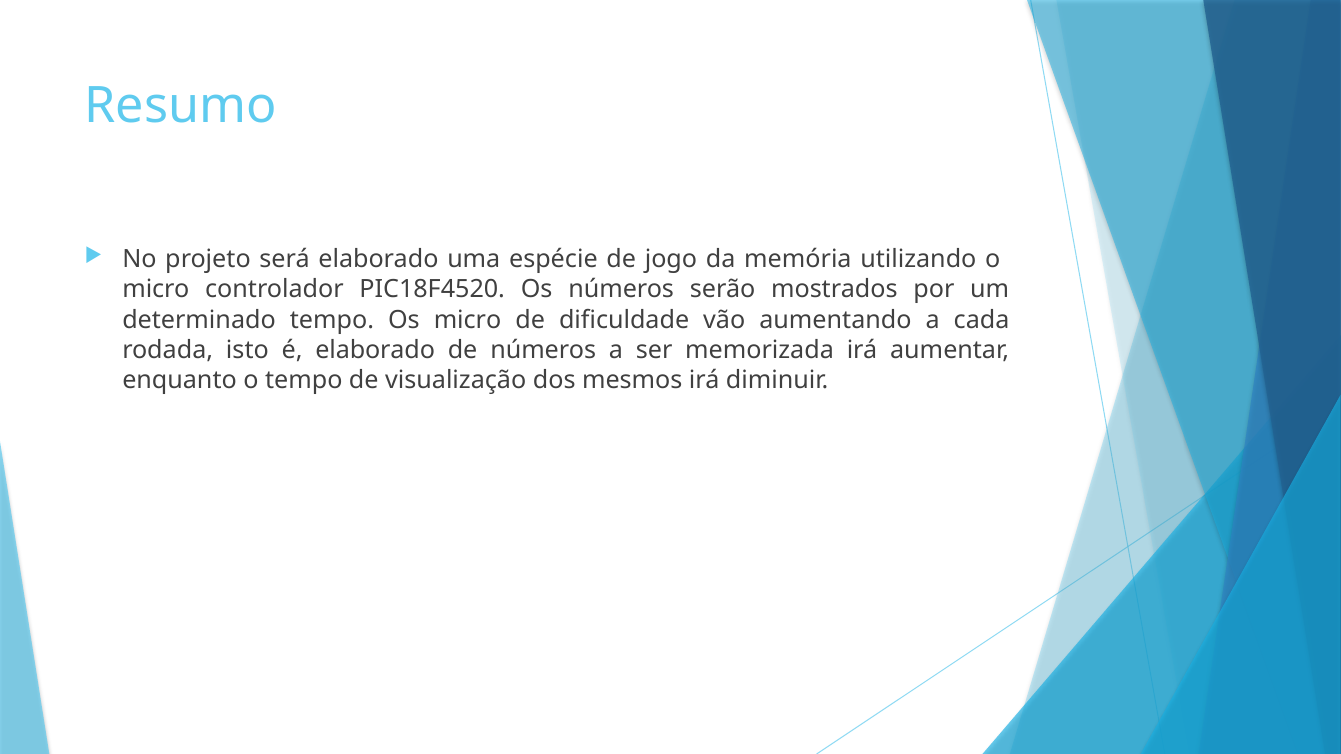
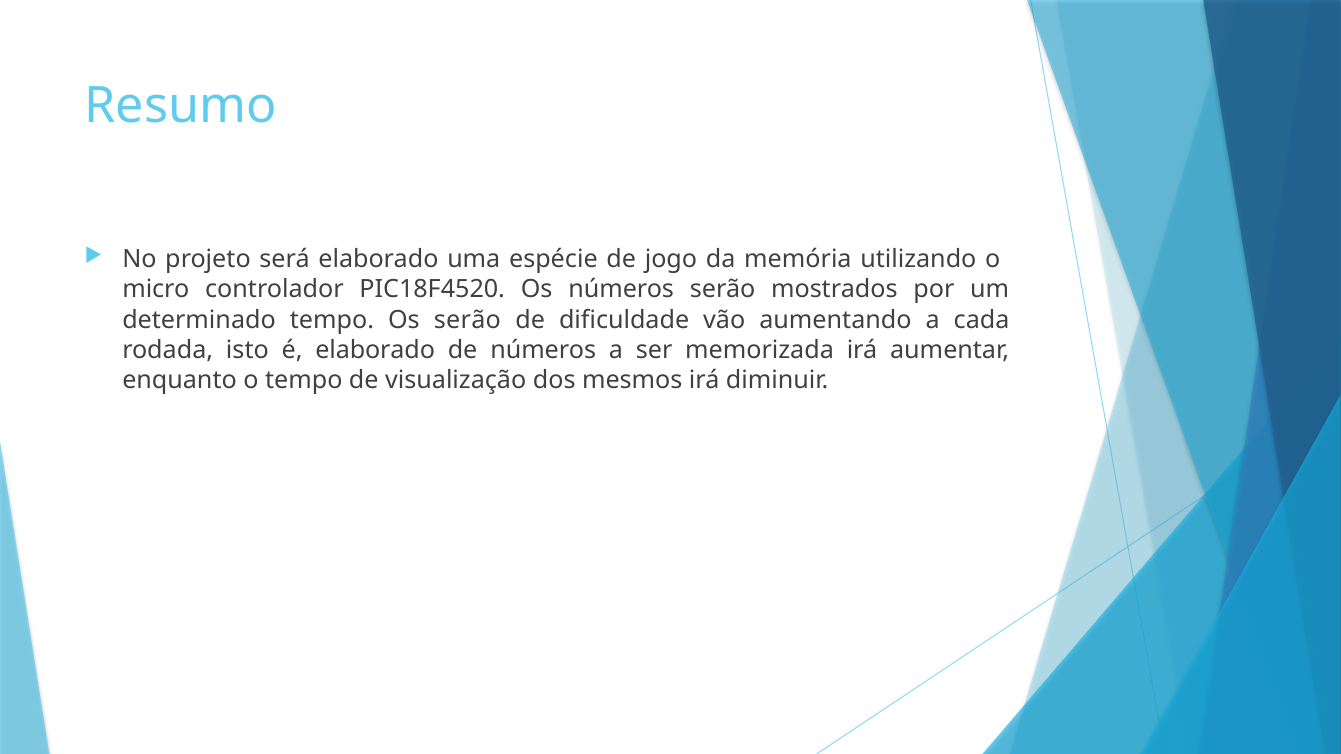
Os micro: micro -> serão
